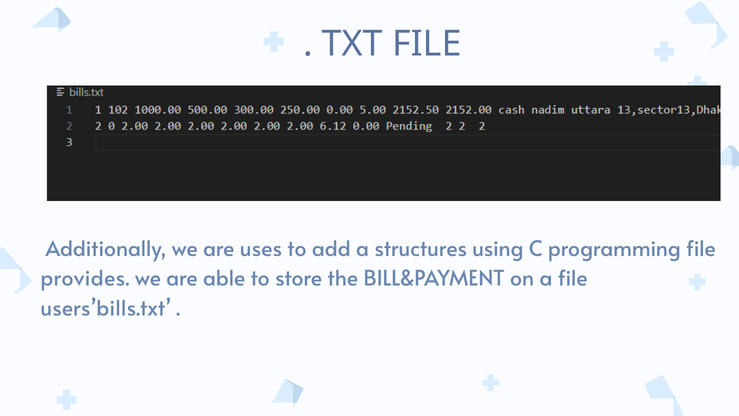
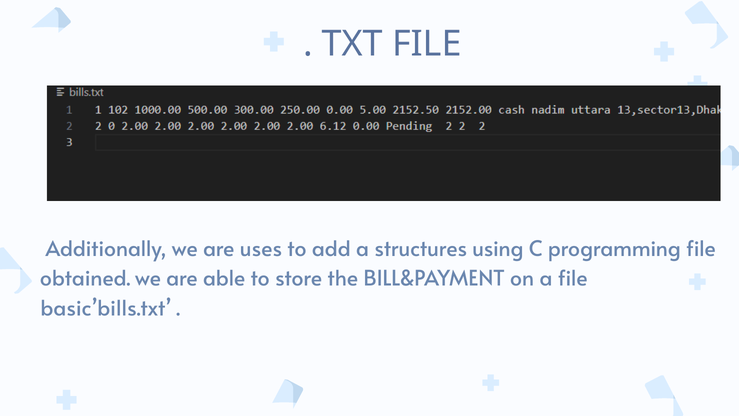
provides: provides -> obtained
users’bills.txt: users’bills.txt -> basic’bills.txt
